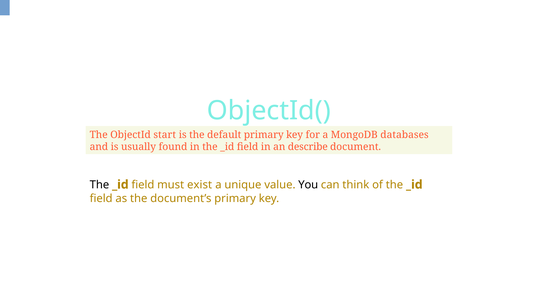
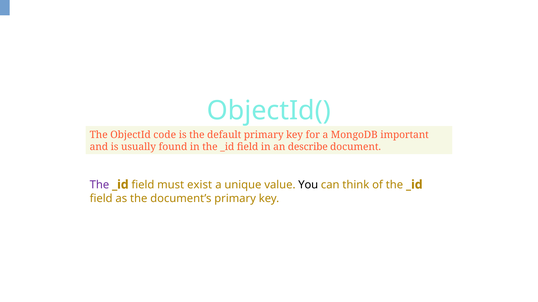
start: start -> code
databases: databases -> important
The at (99, 185) colour: black -> purple
